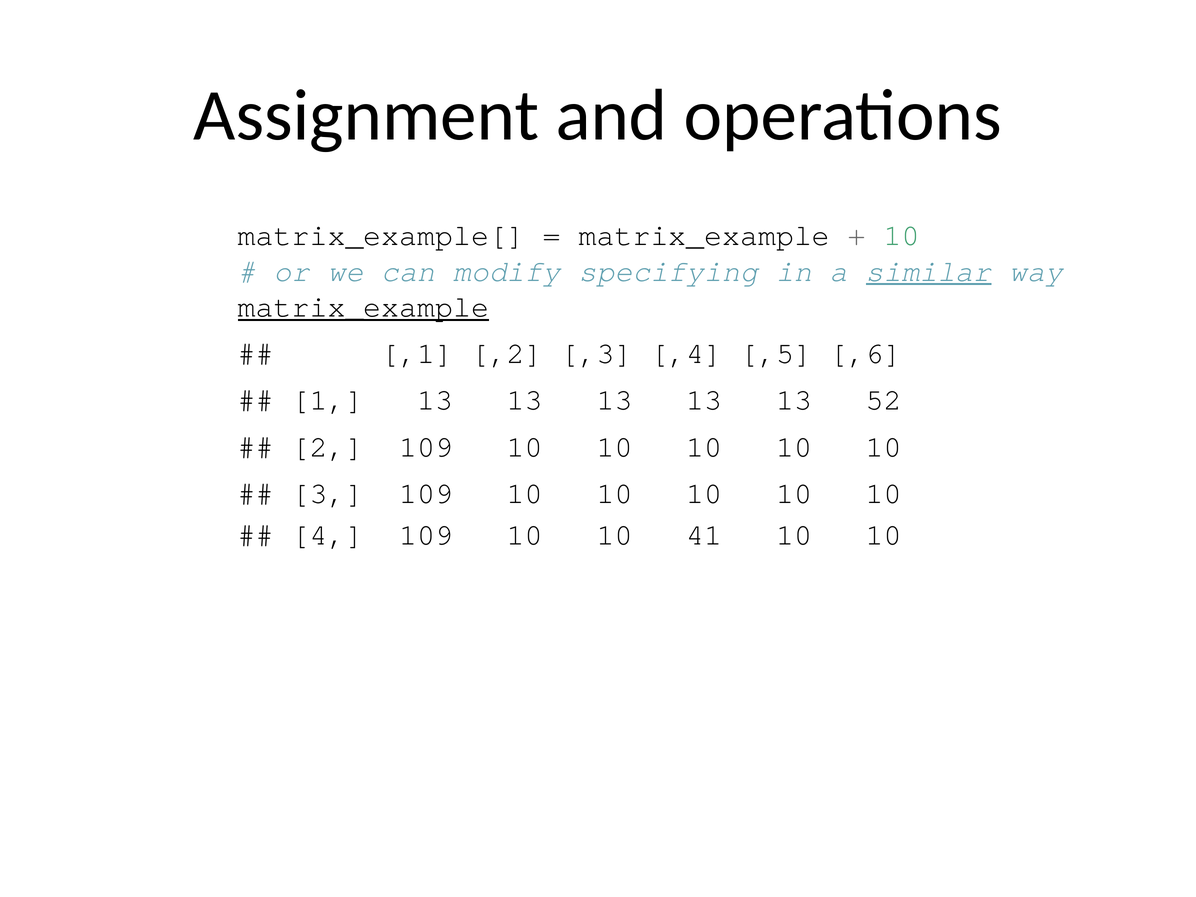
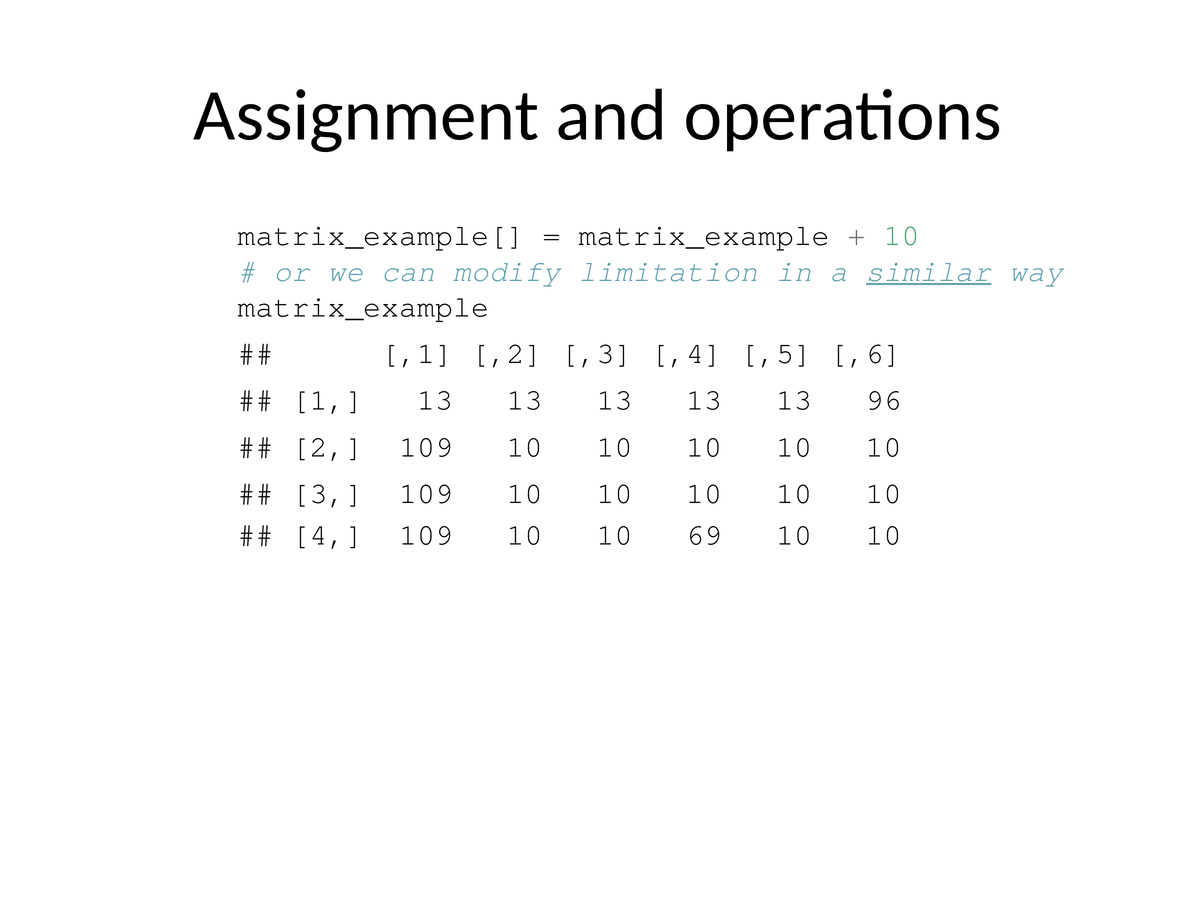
specifying: specifying -> limitation
matrix_example at (363, 307) underline: present -> none
52: 52 -> 96
41: 41 -> 69
